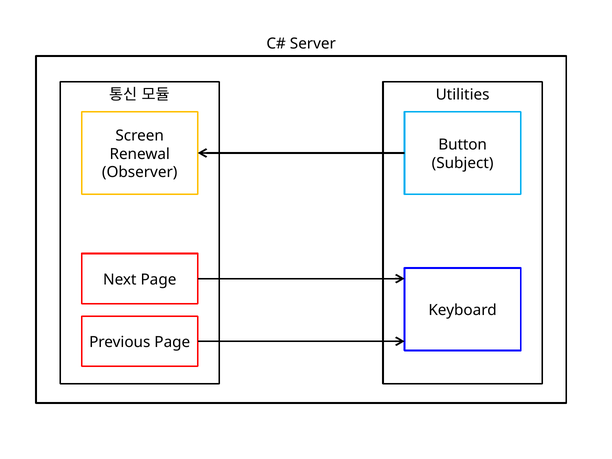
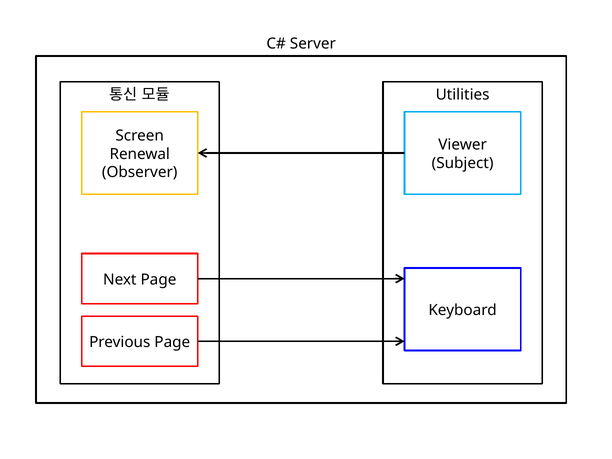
Button: Button -> Viewer
